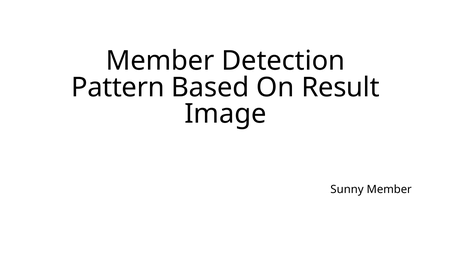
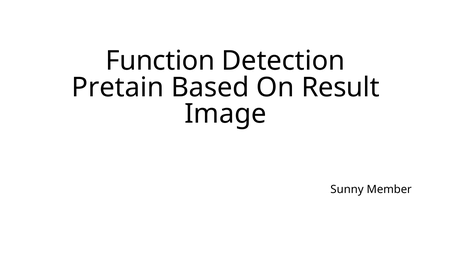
Member at (160, 61): Member -> Function
Pattern: Pattern -> Pretain
